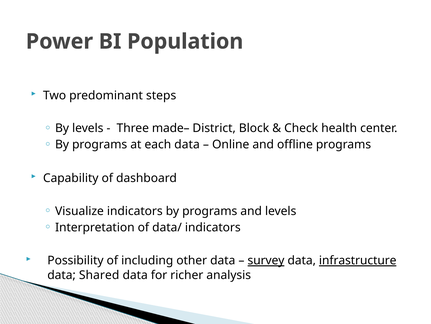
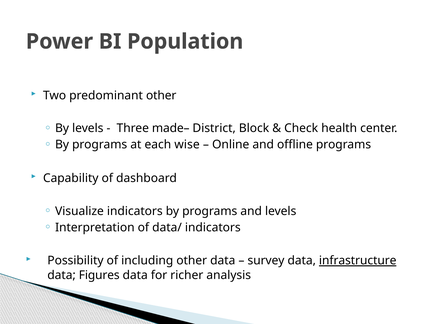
predominant steps: steps -> other
each data: data -> wise
survey underline: present -> none
Shared: Shared -> Figures
